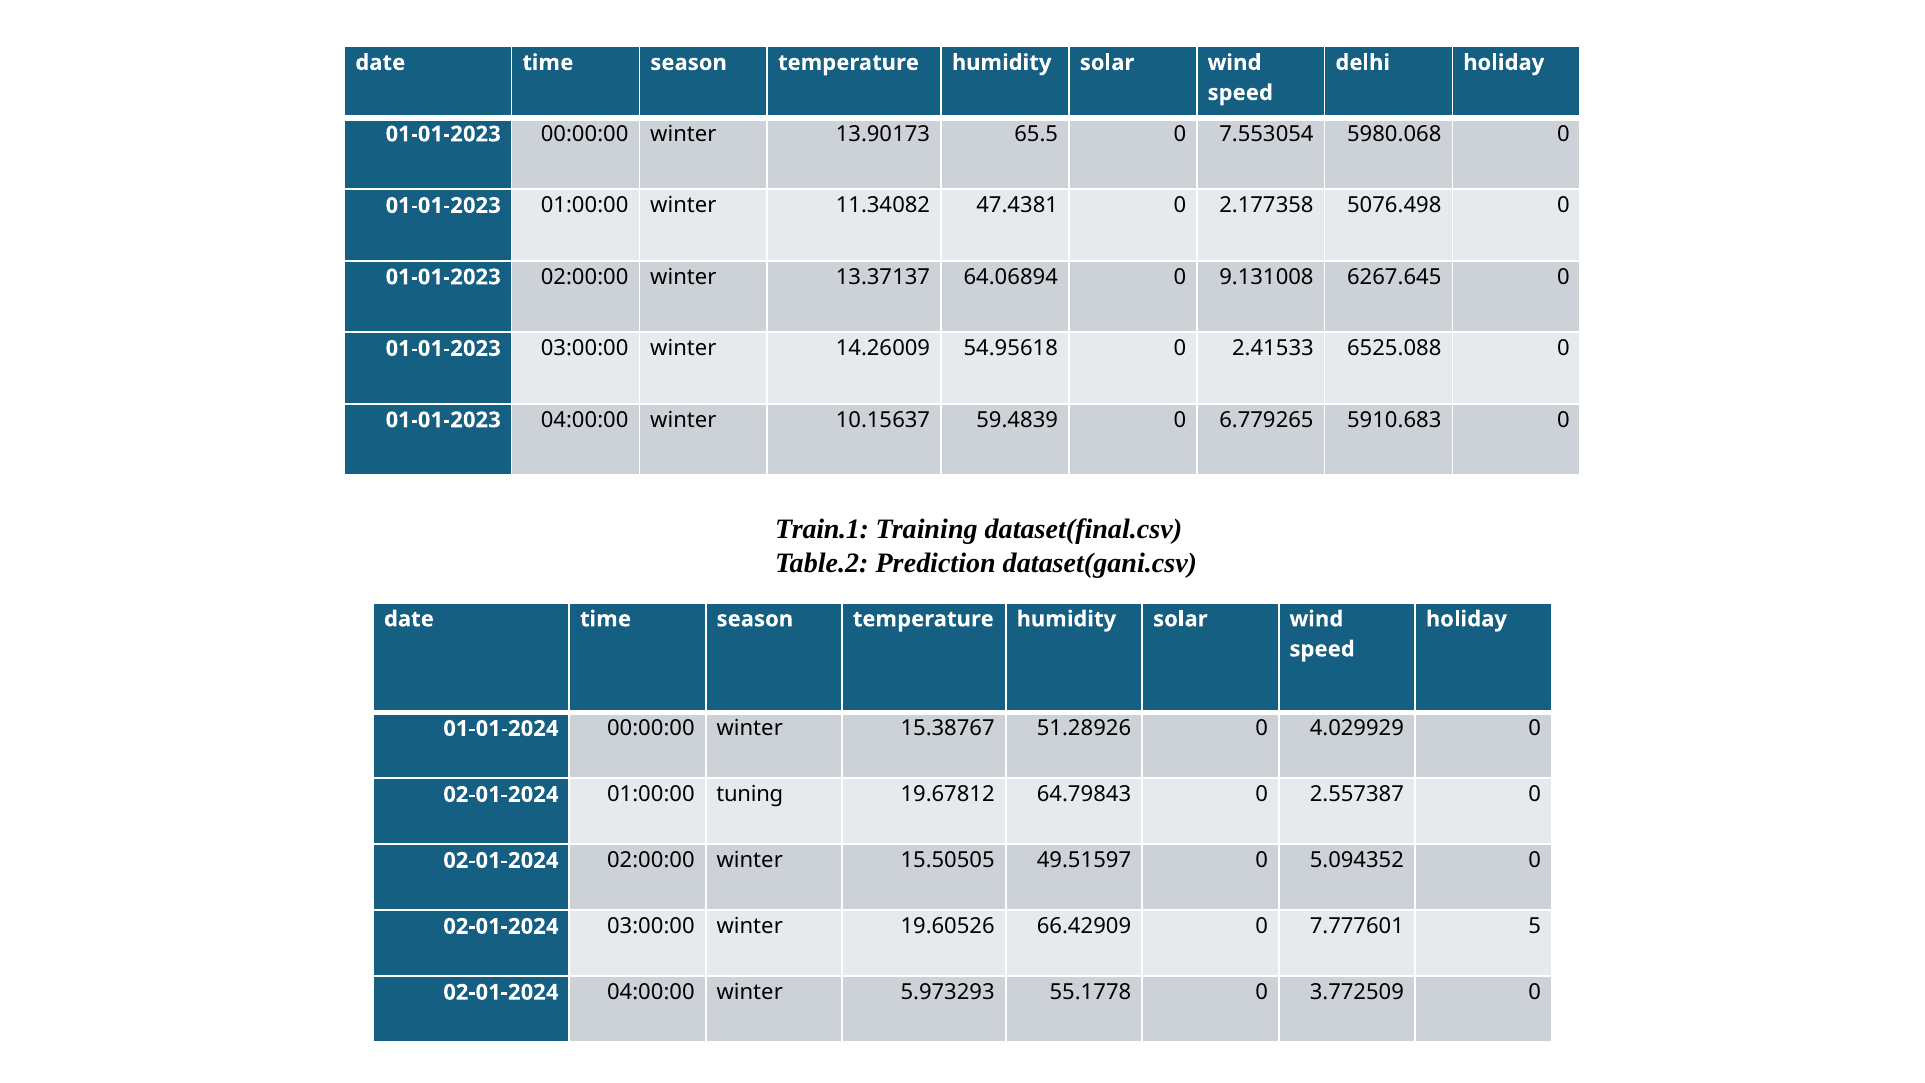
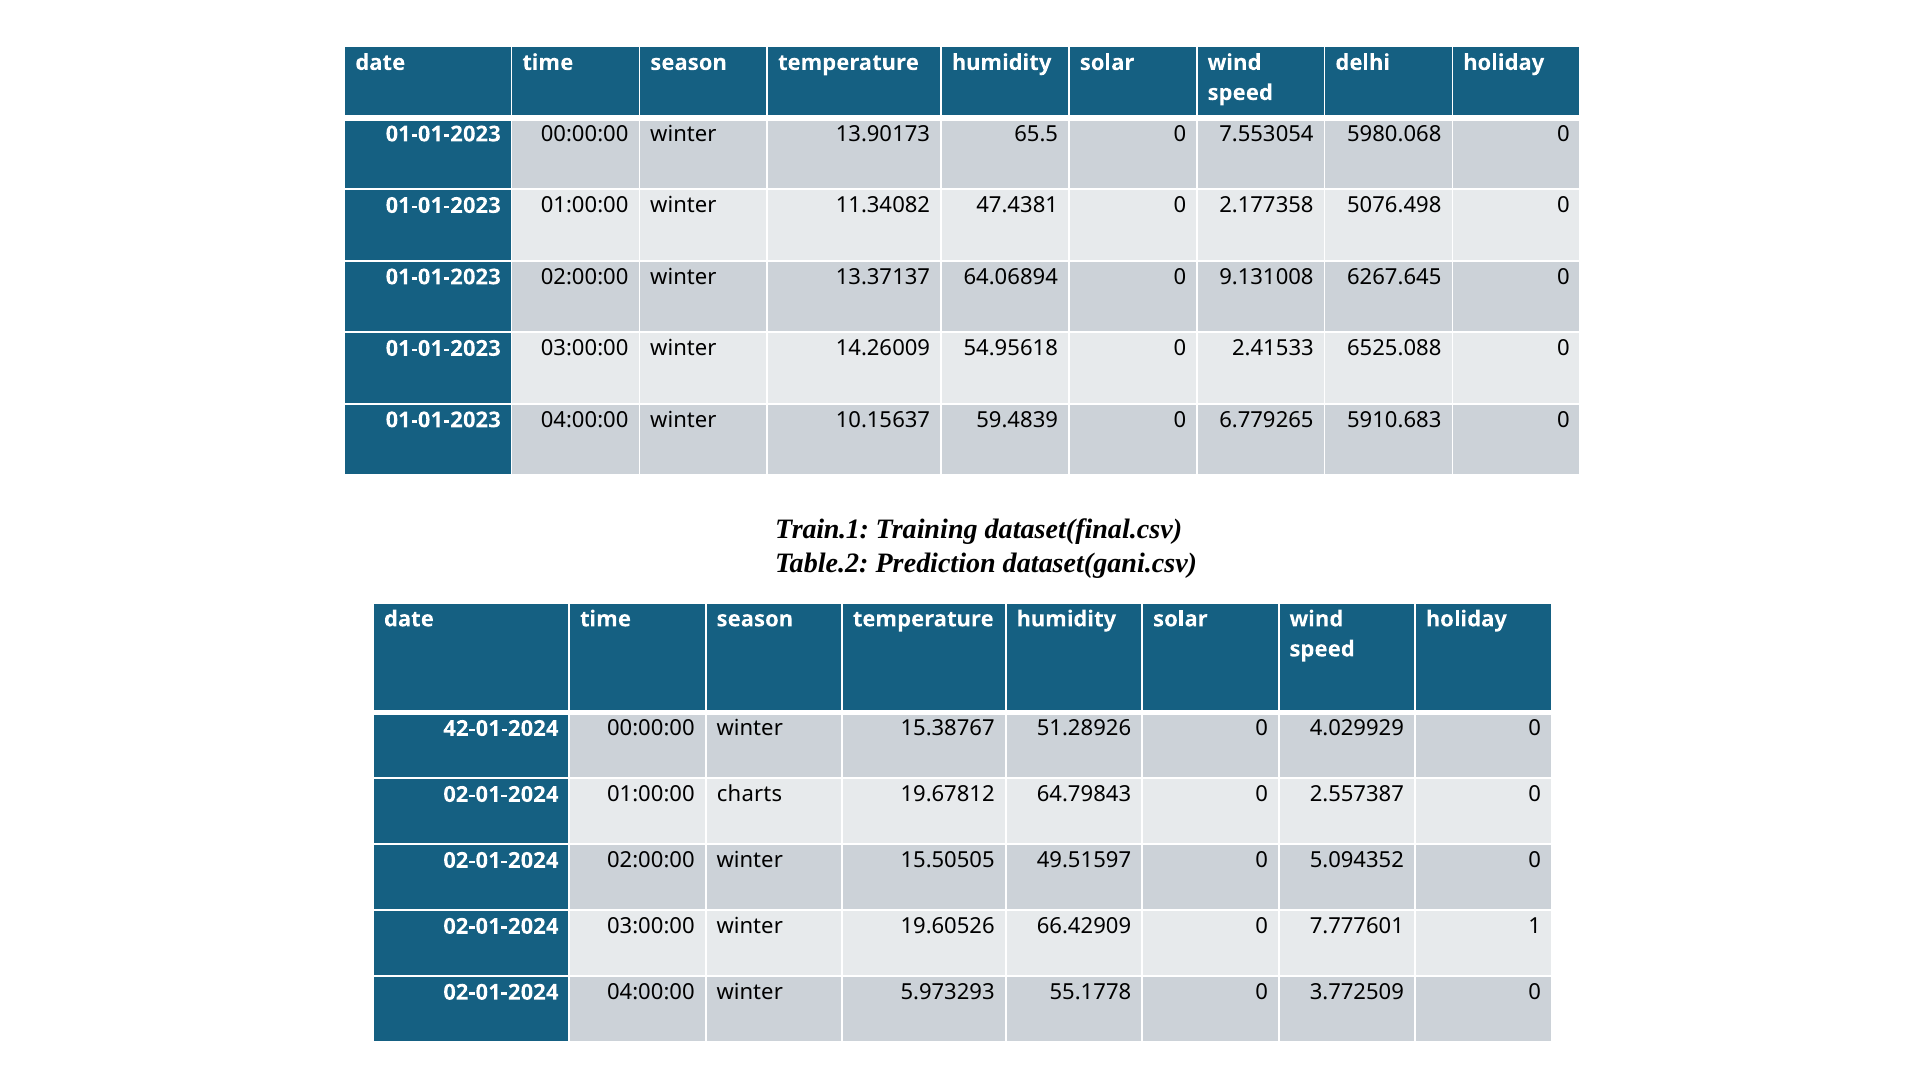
01-01-2024: 01-01-2024 -> 42-01-2024
tuning: tuning -> charts
5: 5 -> 1
